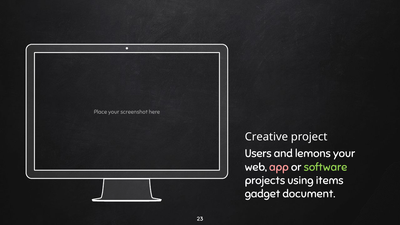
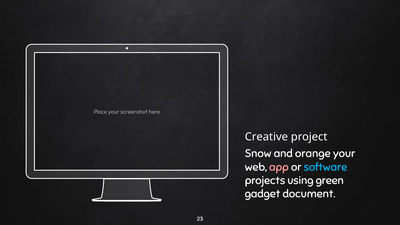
Users: Users -> Snow
lemons: lemons -> orange
software colour: light green -> light blue
items: items -> green
